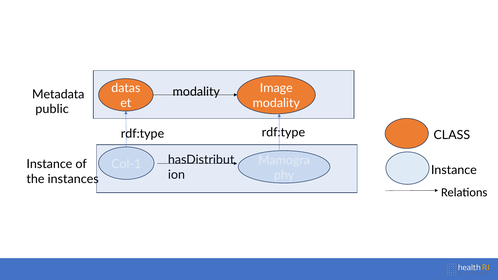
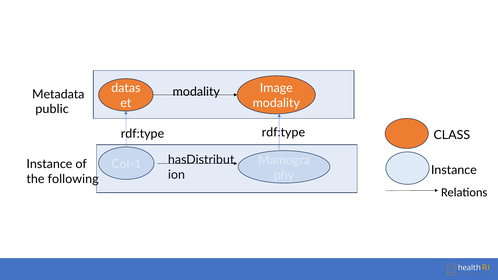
instances: instances -> following
